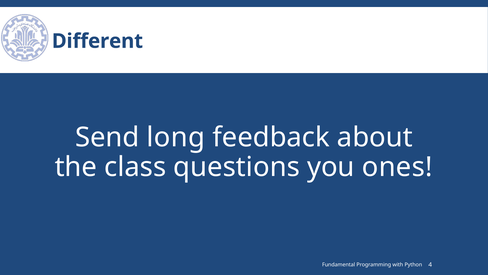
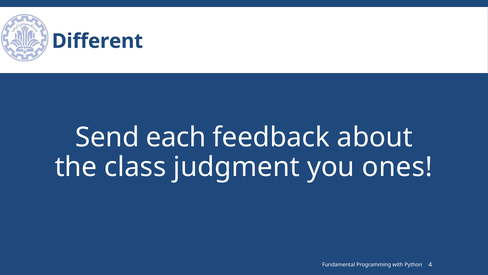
long: long -> each
questions: questions -> judgment
